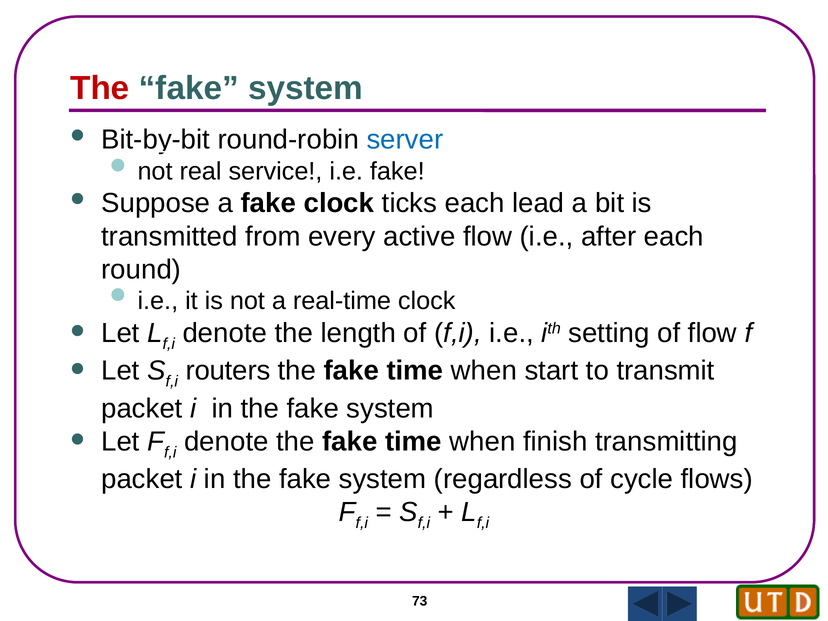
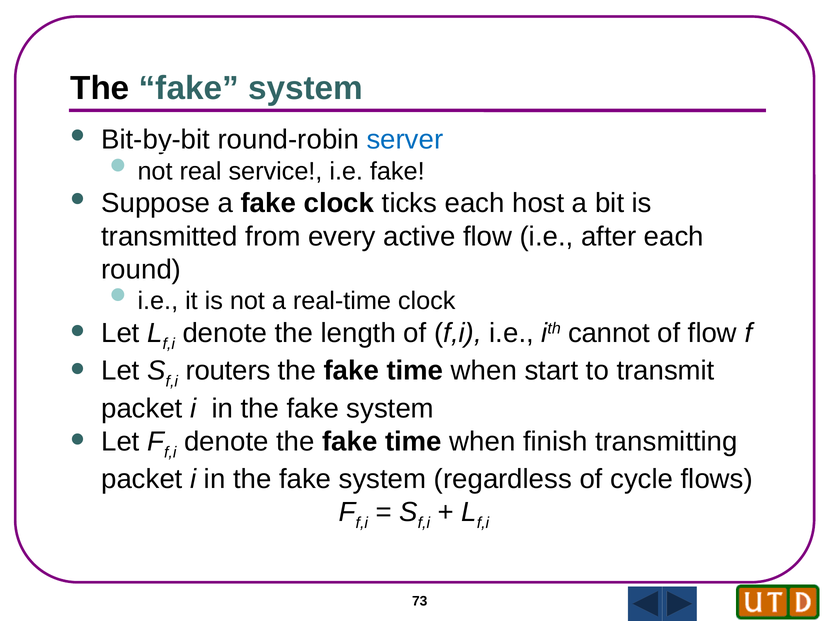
The at (100, 88) colour: red -> black
lead: lead -> host
setting: setting -> cannot
